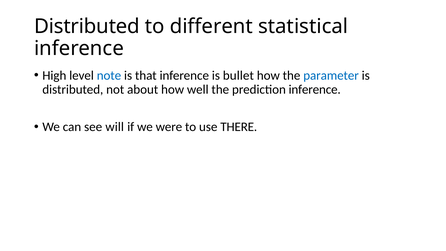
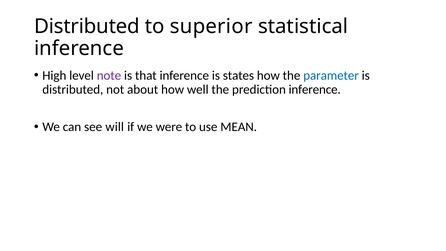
different: different -> superior
note colour: blue -> purple
bullet: bullet -> states
THERE: THERE -> MEAN
